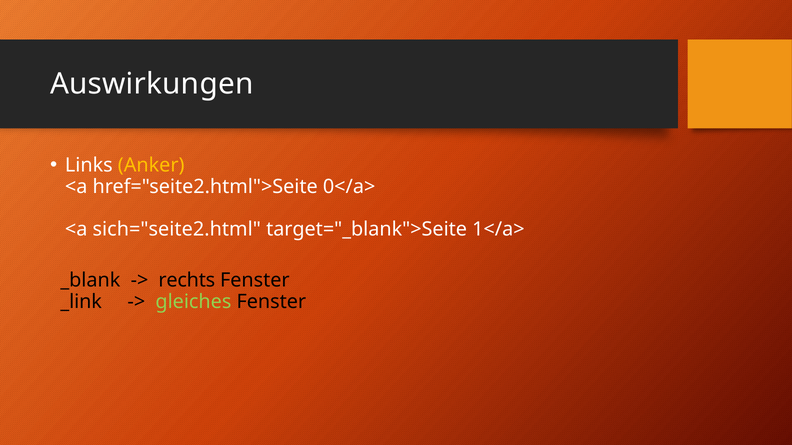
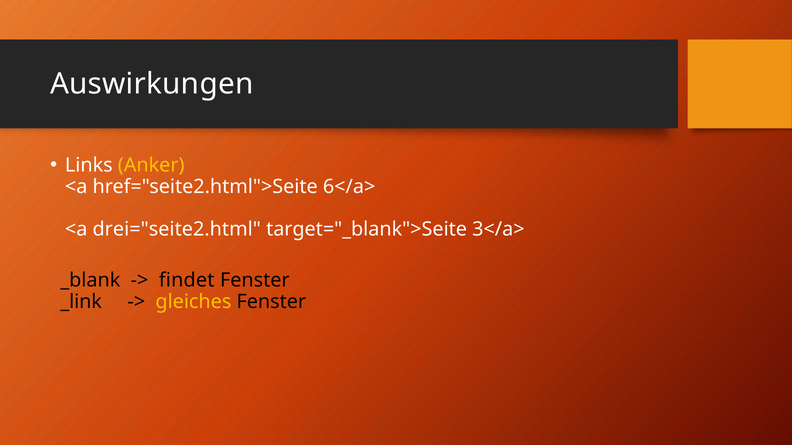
0</a>: 0</a> -> 6</a>
sich="seite2.html: sich="seite2.html -> drei="seite2.html
1</a>: 1</a> -> 3</a>
rechts: rechts -> findet
gleiches colour: light green -> yellow
